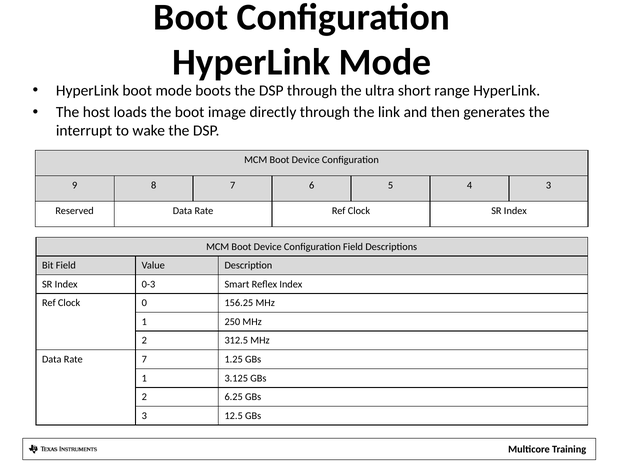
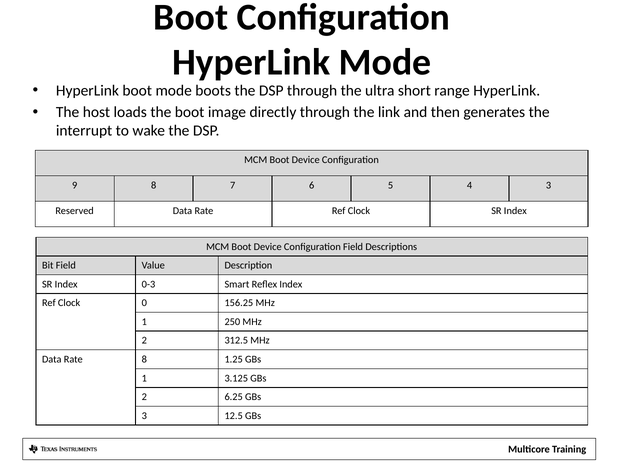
Rate 7: 7 -> 8
